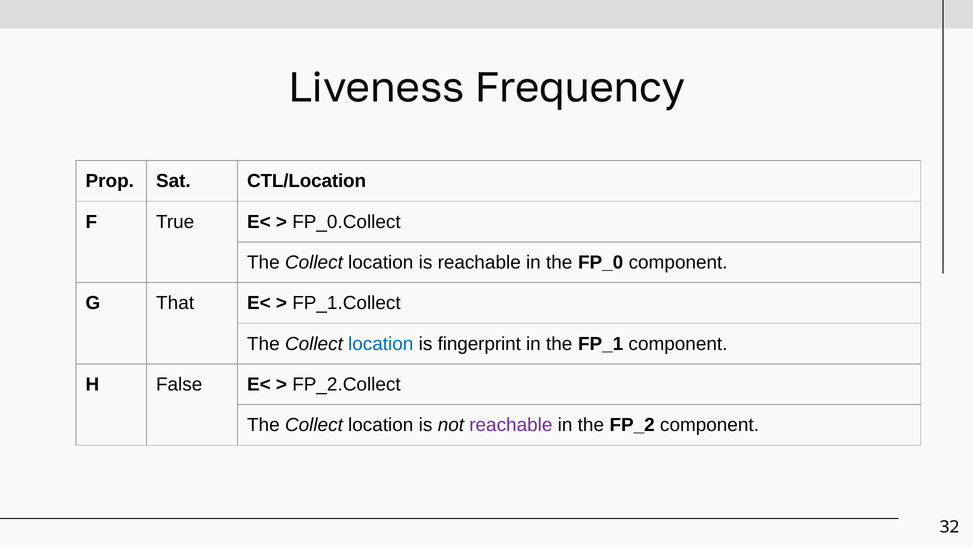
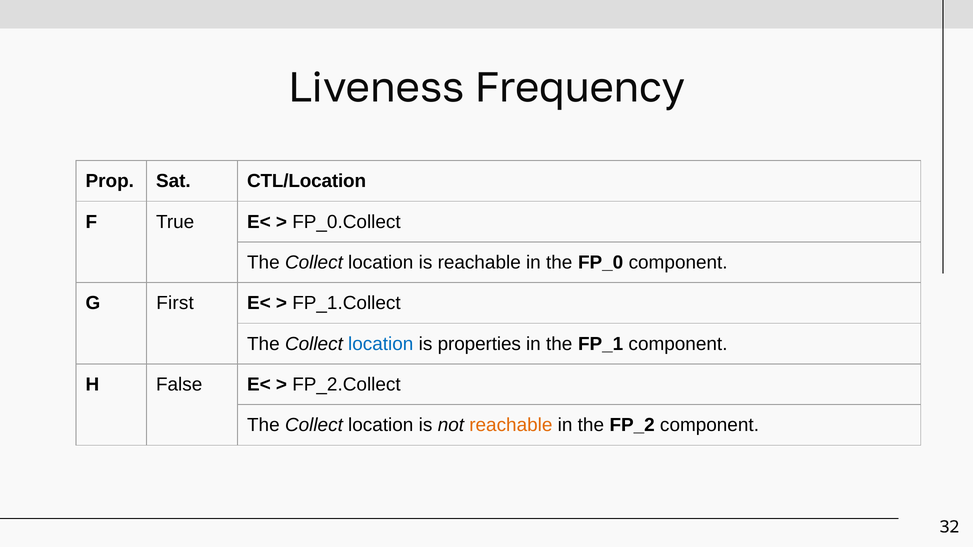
That: That -> First
fingerprint: fingerprint -> properties
reachable at (511, 425) colour: purple -> orange
